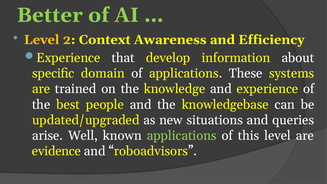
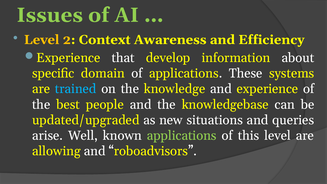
Better: Better -> Issues
trained colour: white -> light blue
evidence: evidence -> allowing
